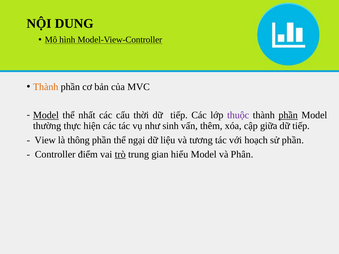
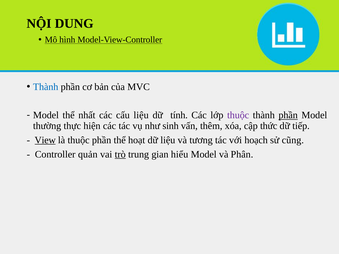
Thành at (46, 87) colour: orange -> blue
Model at (46, 115) underline: present -> none
cấu thời: thời -> liệu
tiếp at (179, 115): tiếp -> tính
giữa: giữa -> thức
View underline: none -> present
là thông: thông -> thuộc
ngại: ngại -> hoạt
sử phần: phần -> cũng
điểm: điểm -> quản
